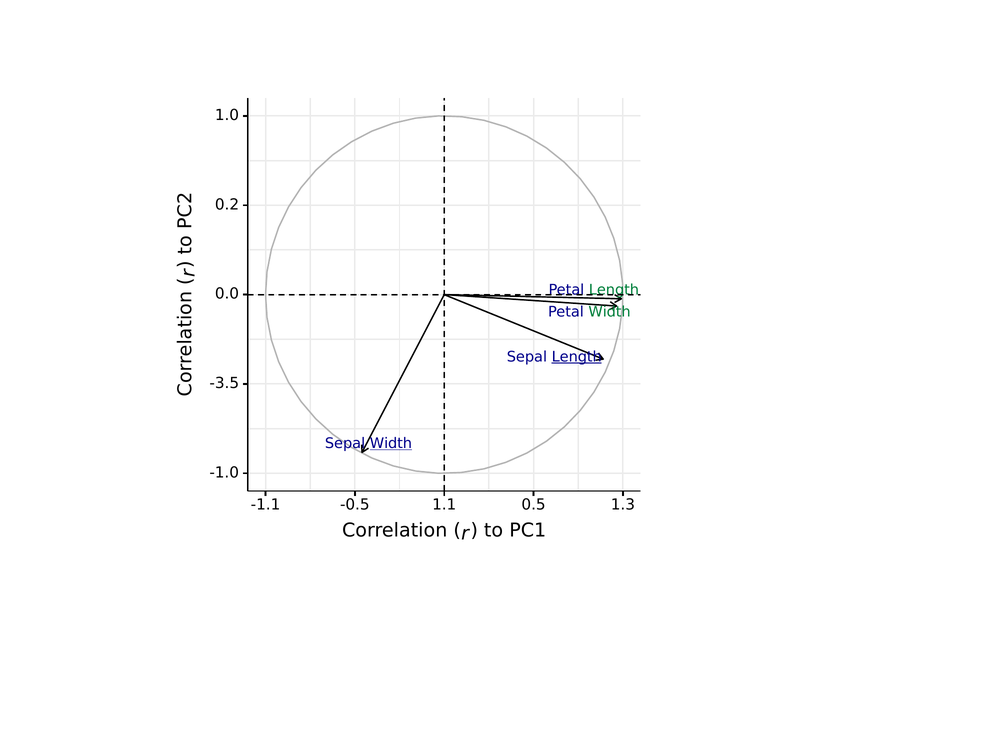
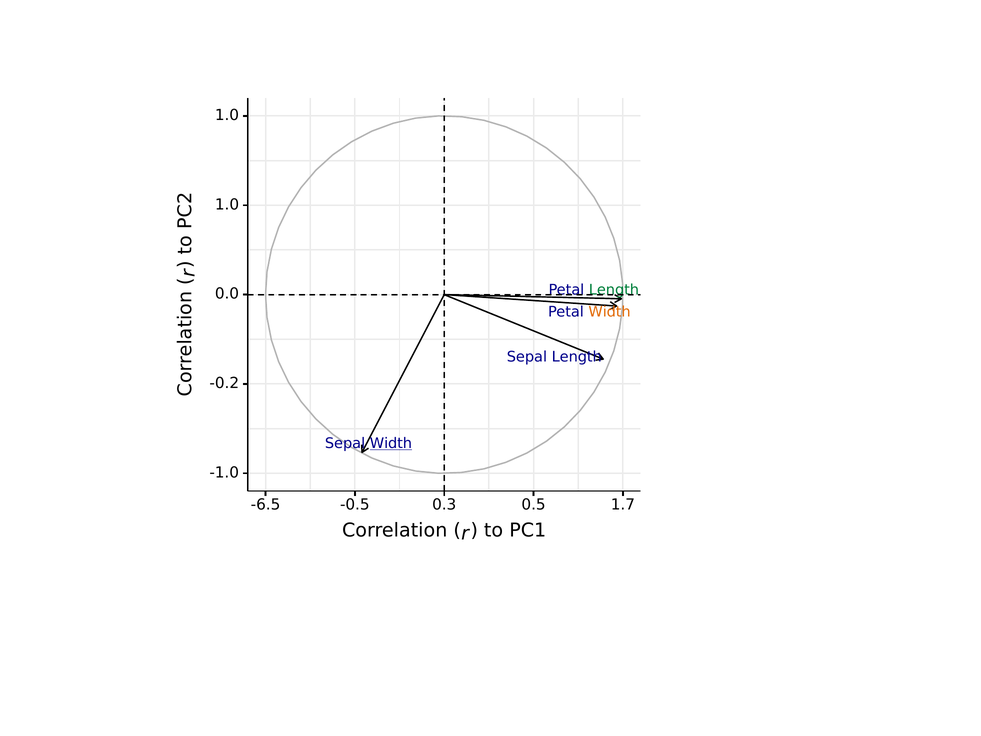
0.2 at (227, 205): 0.2 -> 1.0
Width at (610, 312) colour: green -> orange
Length at (577, 357) underline: present -> none
-3.5: -3.5 -> -0.2
-1.1: -1.1 -> -6.5
1.1: 1.1 -> 0.3
1.3: 1.3 -> 1.7
